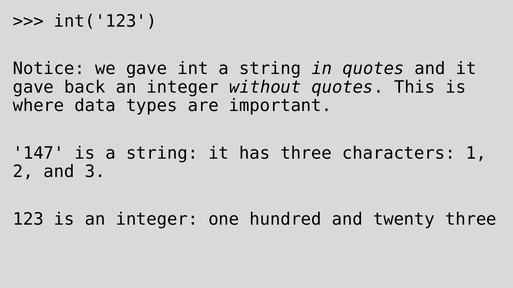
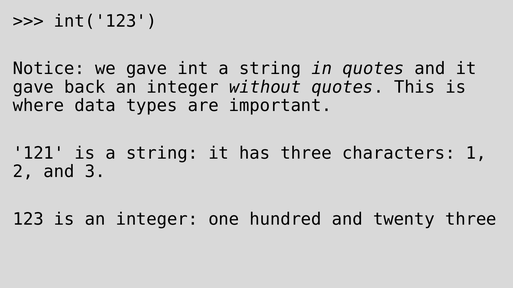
147: 147 -> 121
